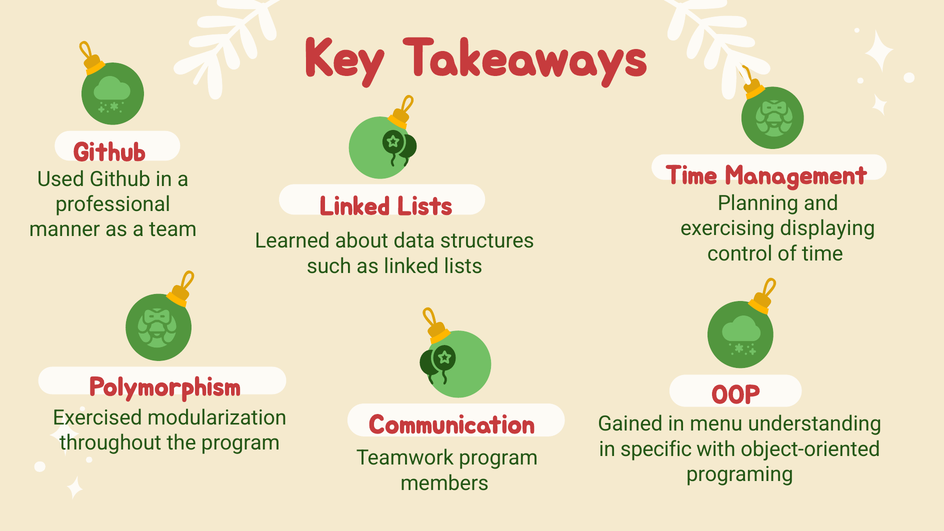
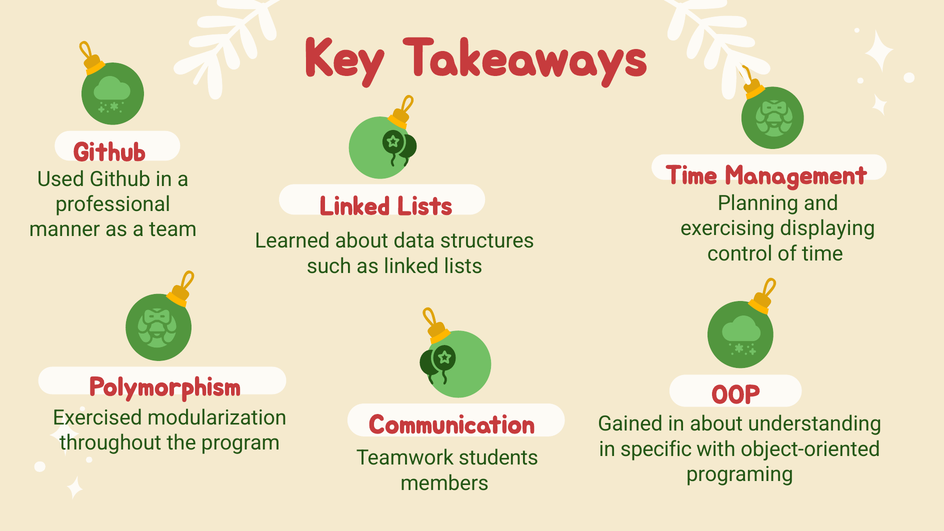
in menu: menu -> about
Teamwork program: program -> students
